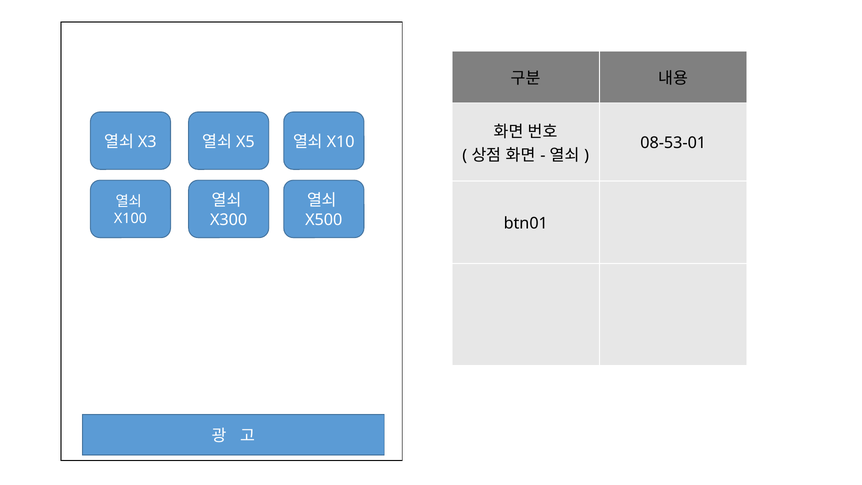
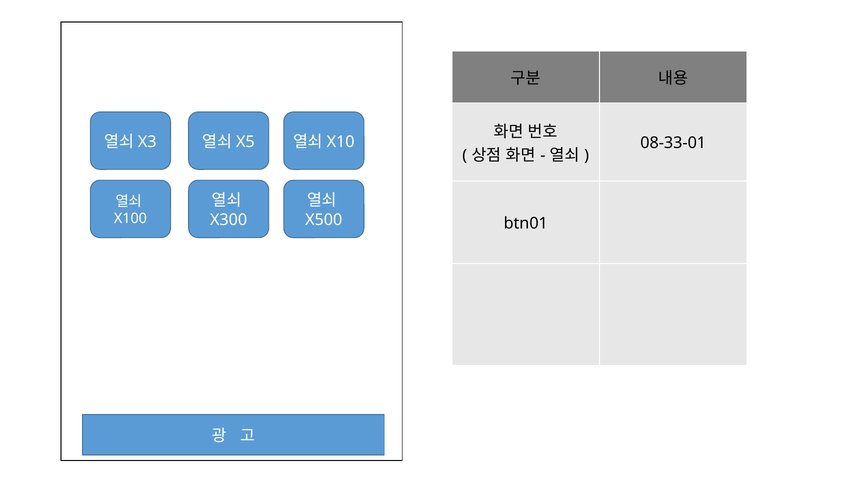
08-53-01: 08-53-01 -> 08-33-01
